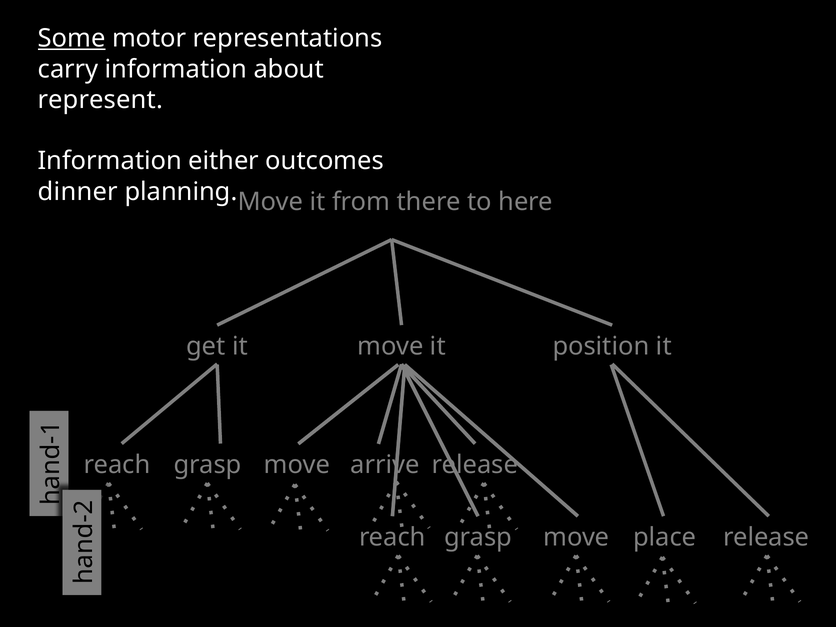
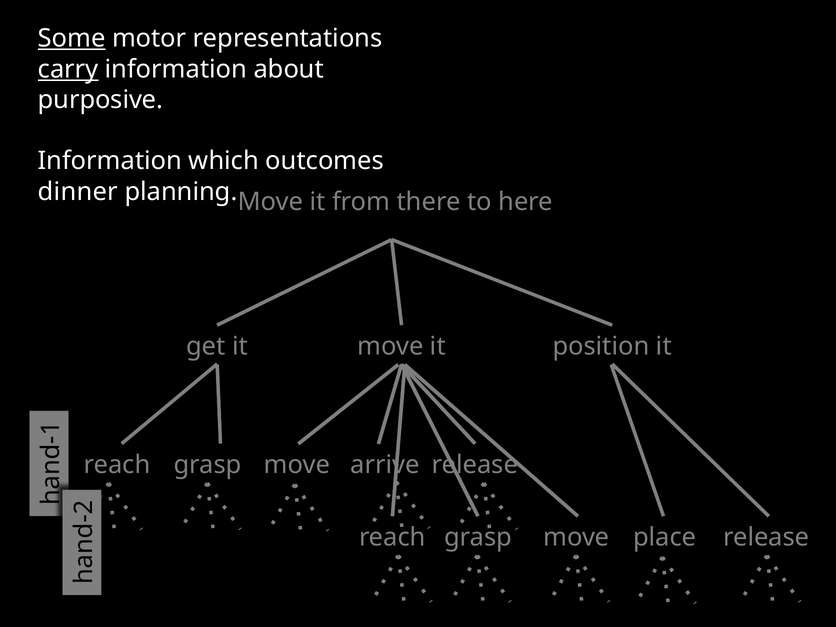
carry underline: none -> present
represent: represent -> purposive
either: either -> which
